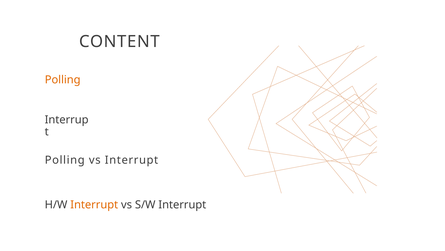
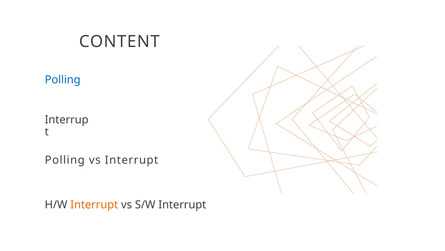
Polling at (63, 79) colour: orange -> blue
